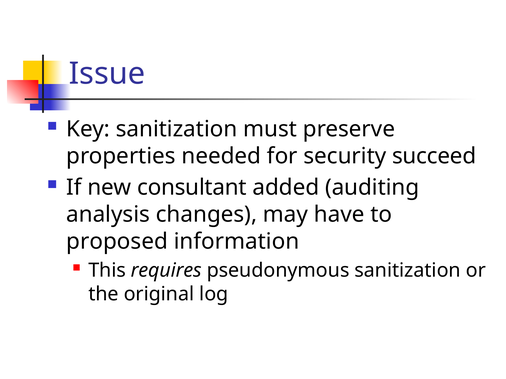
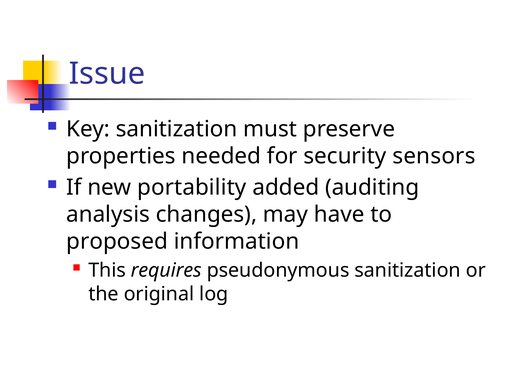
succeed: succeed -> sensors
consultant: consultant -> portability
